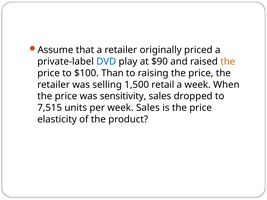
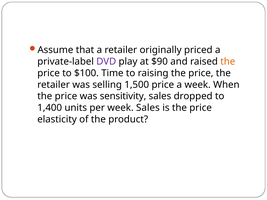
DVD colour: blue -> purple
Than: Than -> Time
1,500 retail: retail -> price
7,515: 7,515 -> 1,400
